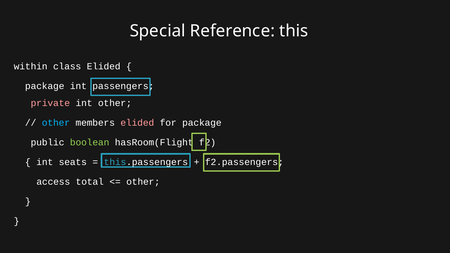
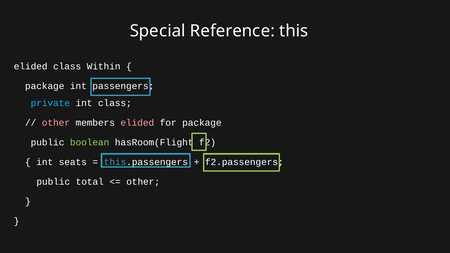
within at (31, 66): within -> elided
class Elided: Elided -> Within
private colour: pink -> light blue
int other: other -> class
other at (56, 123) colour: light blue -> pink
access at (53, 182): access -> public
